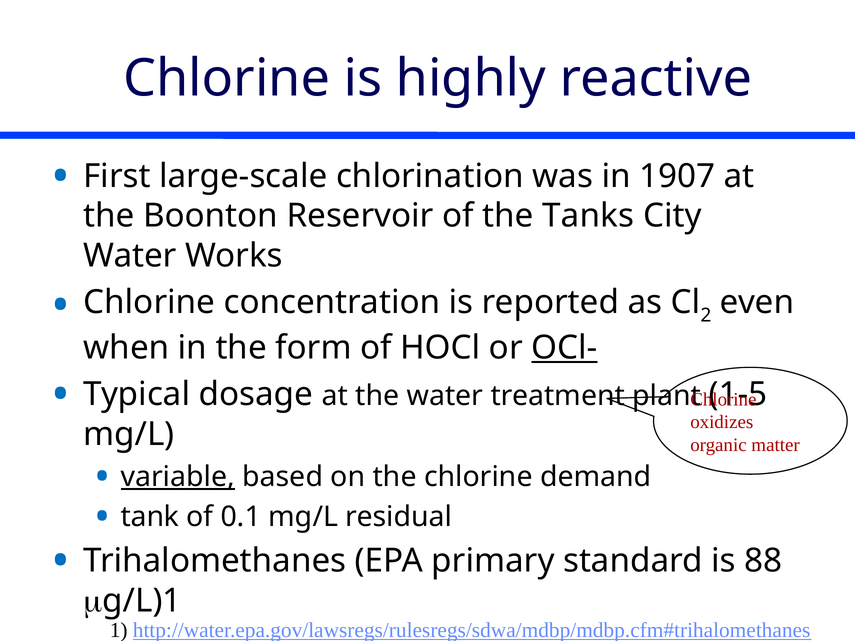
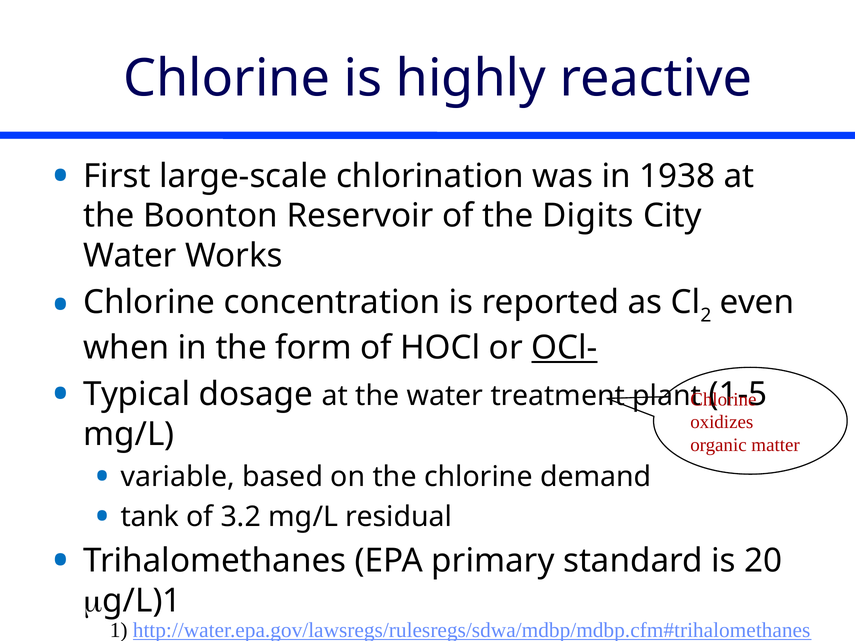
1907: 1907 -> 1938
Tanks: Tanks -> Digits
variable underline: present -> none
0.1: 0.1 -> 3.2
88: 88 -> 20
